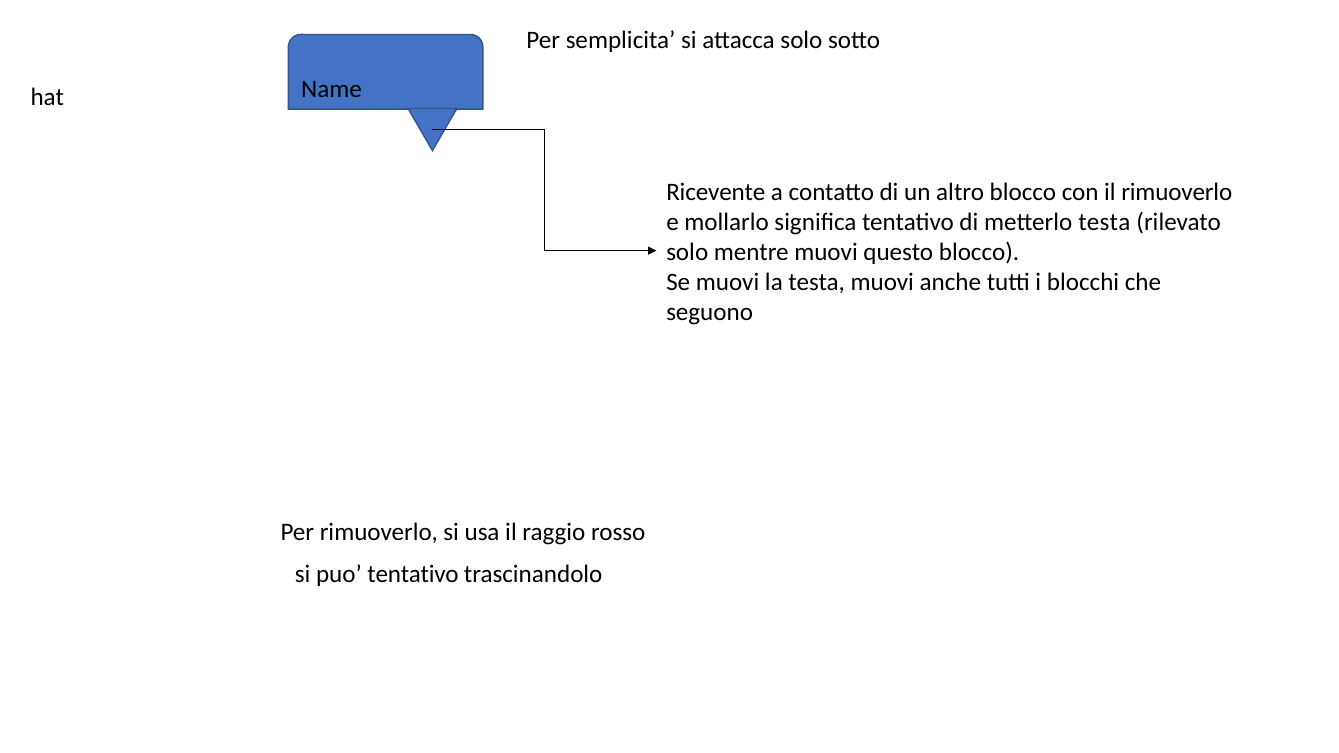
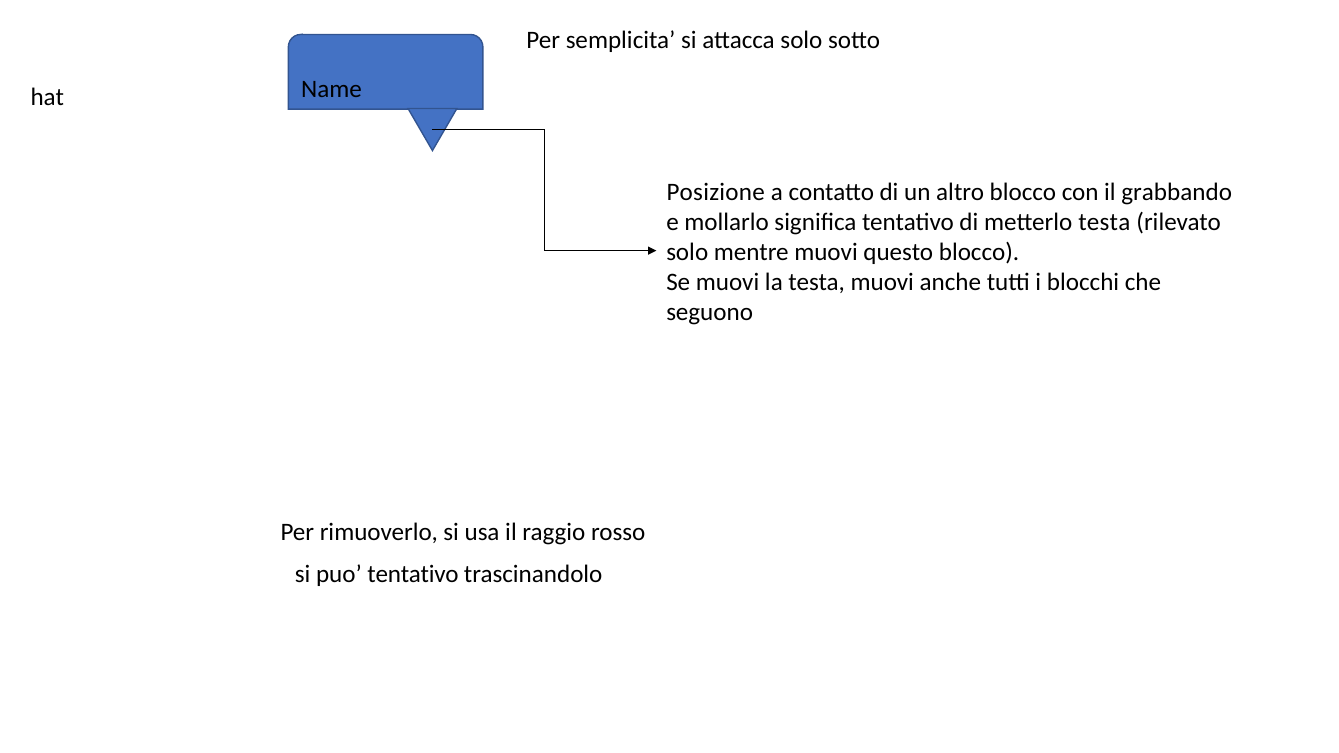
Ricevente: Ricevente -> Posizione
il rimuoverlo: rimuoverlo -> grabbando
